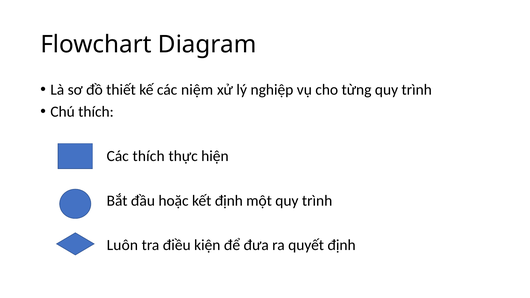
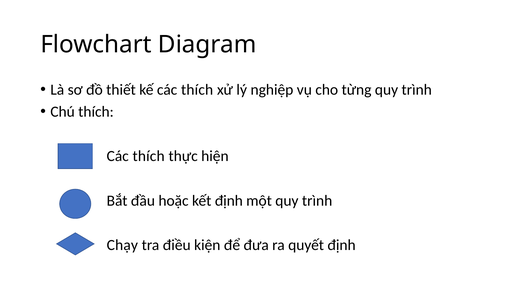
kế các niệm: niệm -> thích
Luôn: Luôn -> Chạy
